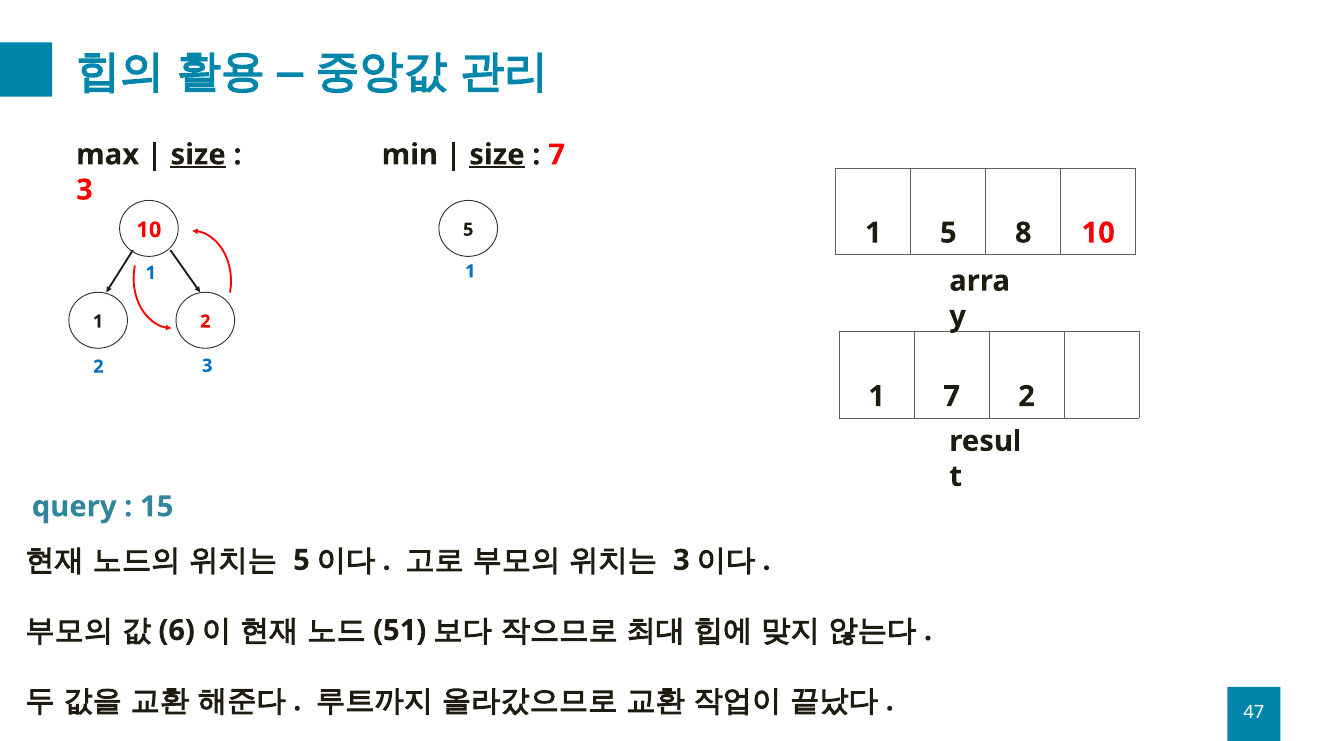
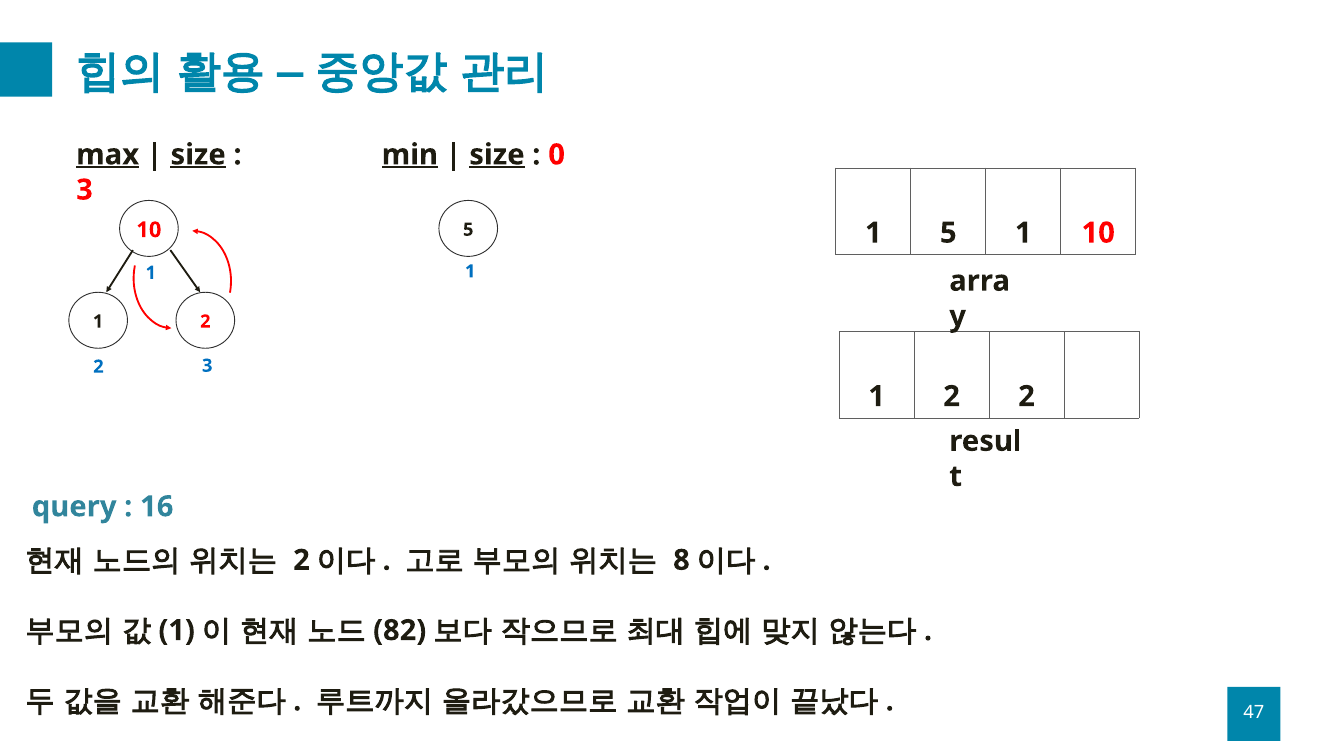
max underline: none -> present
min underline: none -> present
7 at (557, 155): 7 -> 0
8 at (1023, 233): 8 -> 1
7 at (952, 396): 7 -> 2
15: 15 -> 16
5 at (302, 560): 5 -> 2
3 at (681, 560): 3 -> 8
6 at (177, 630): 6 -> 1
51: 51 -> 82
